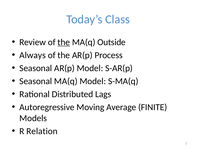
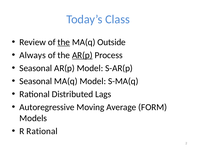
AR(p at (82, 55) underline: none -> present
FINITE: FINITE -> FORM
R Relation: Relation -> Rational
